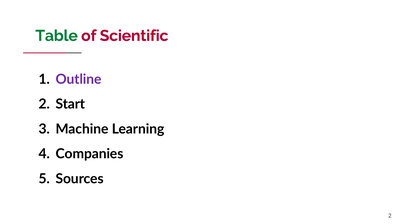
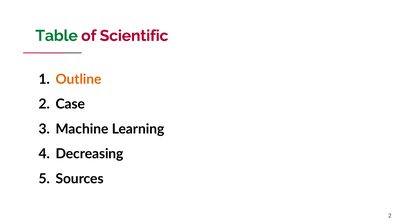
Outline colour: purple -> orange
Start: Start -> Case
Companies: Companies -> Decreasing
